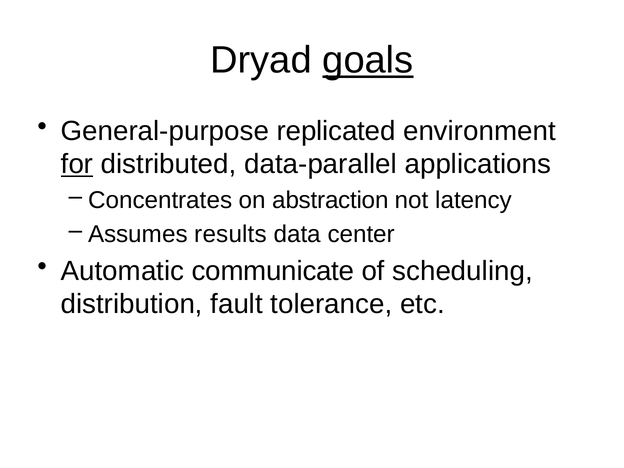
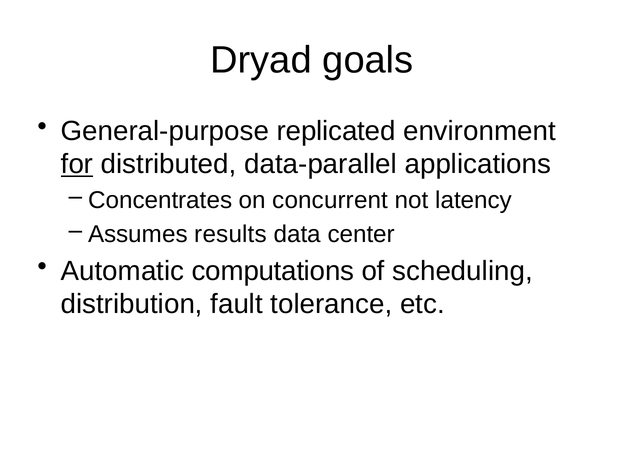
goals underline: present -> none
abstraction: abstraction -> concurrent
communicate: communicate -> computations
